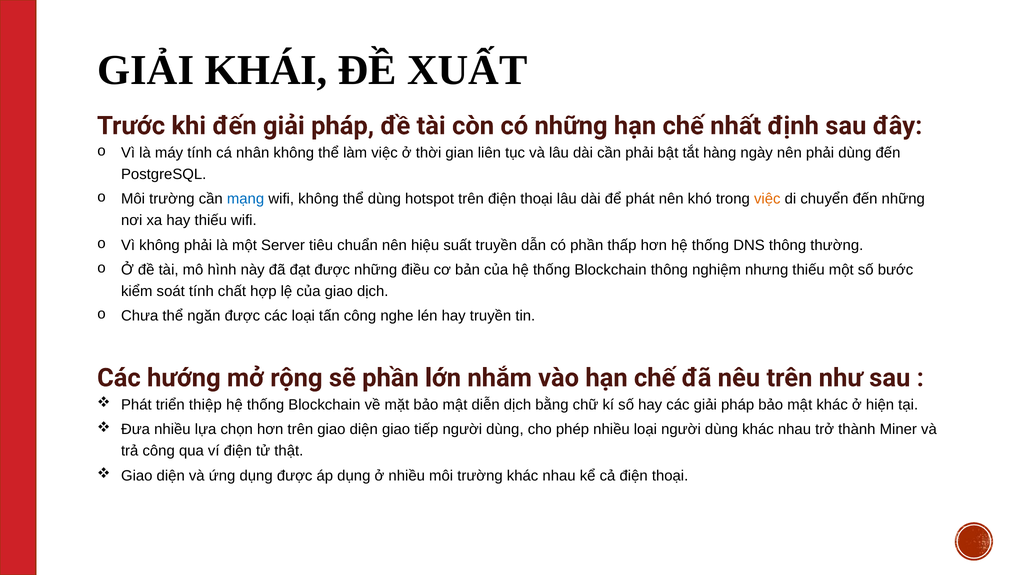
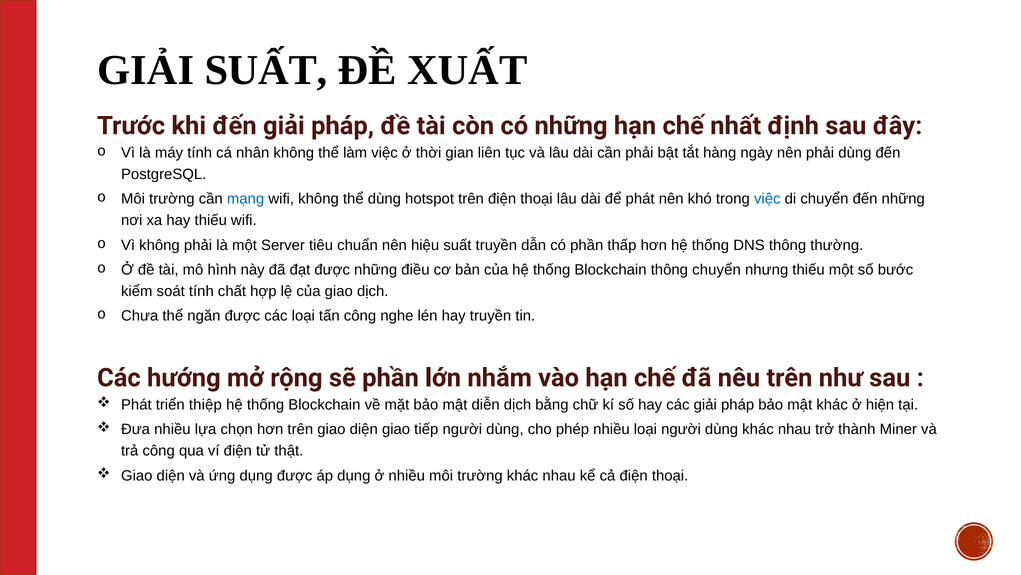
GIẢI KHÁI: KHÁI -> SUẤT
việc at (767, 199) colour: orange -> blue
thông nghiệm: nghiệm -> chuyển
